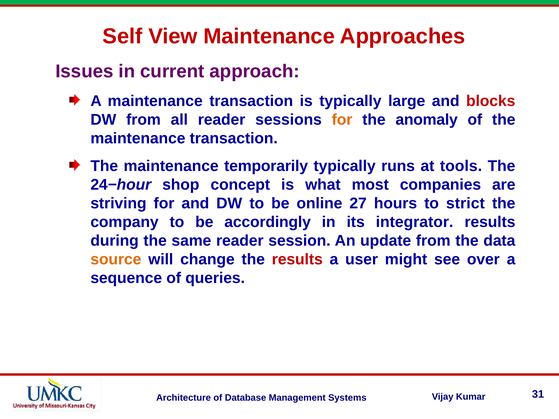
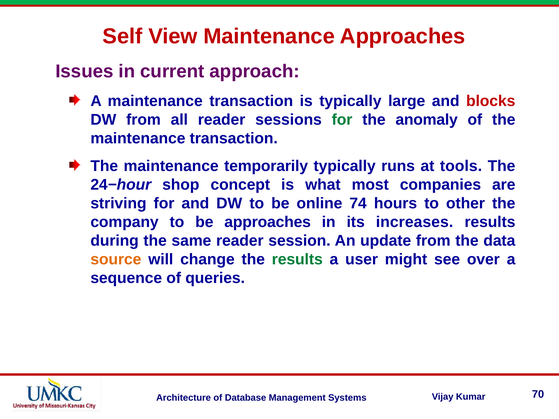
for at (342, 120) colour: orange -> green
27: 27 -> 74
strict: strict -> other
be accordingly: accordingly -> approaches
integrator: integrator -> increases
results at (297, 259) colour: red -> green
31: 31 -> 70
